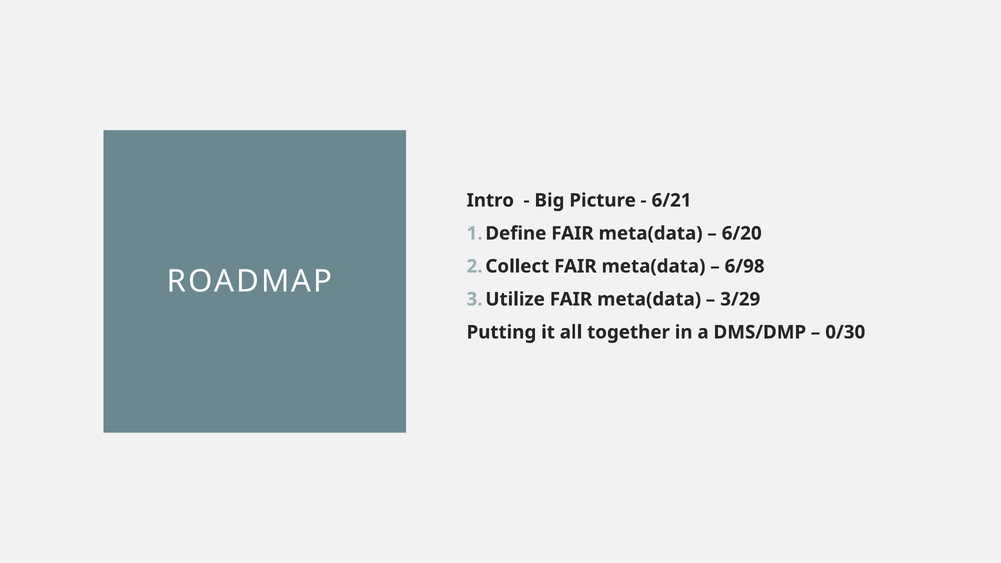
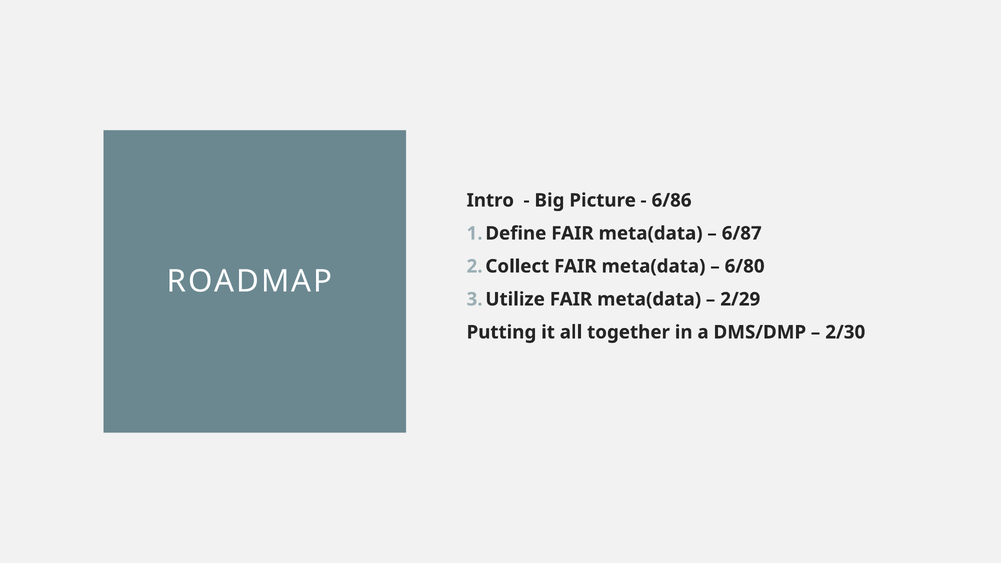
6/21: 6/21 -> 6/86
6/20: 6/20 -> 6/87
6/98: 6/98 -> 6/80
3/29: 3/29 -> 2/29
0/30: 0/30 -> 2/30
